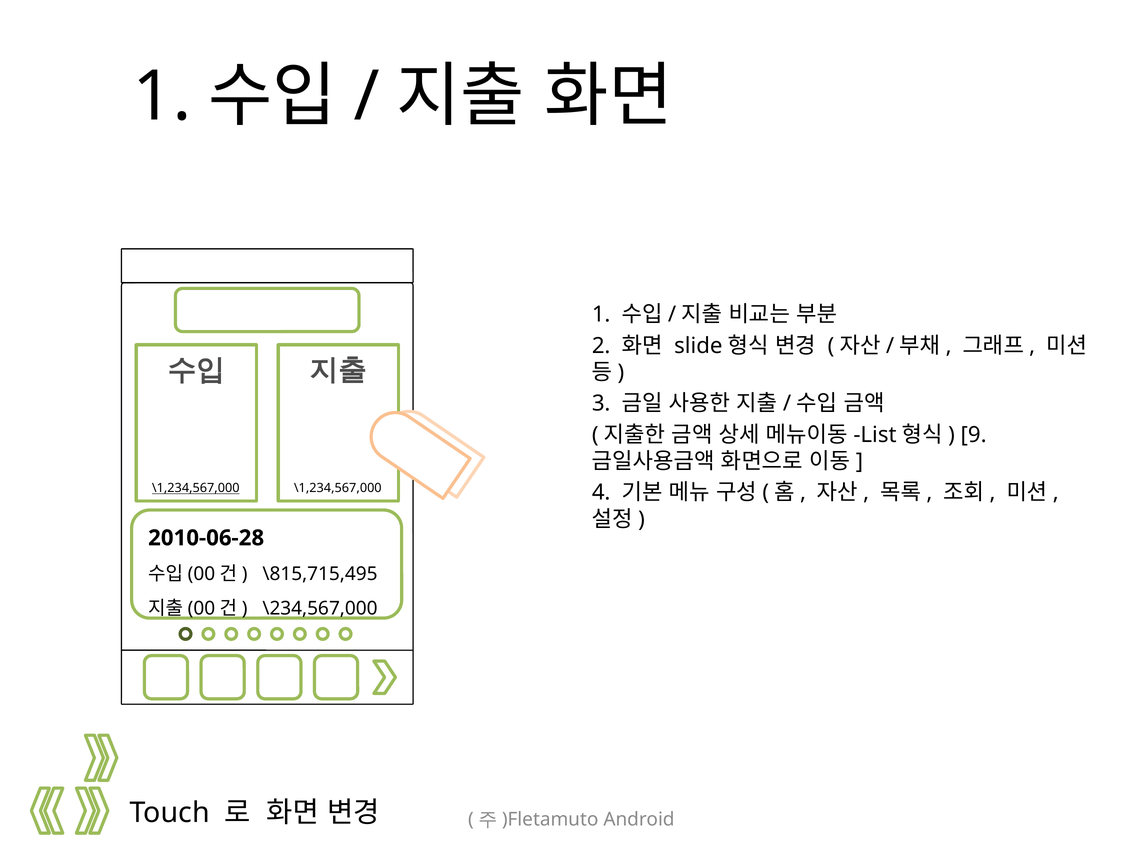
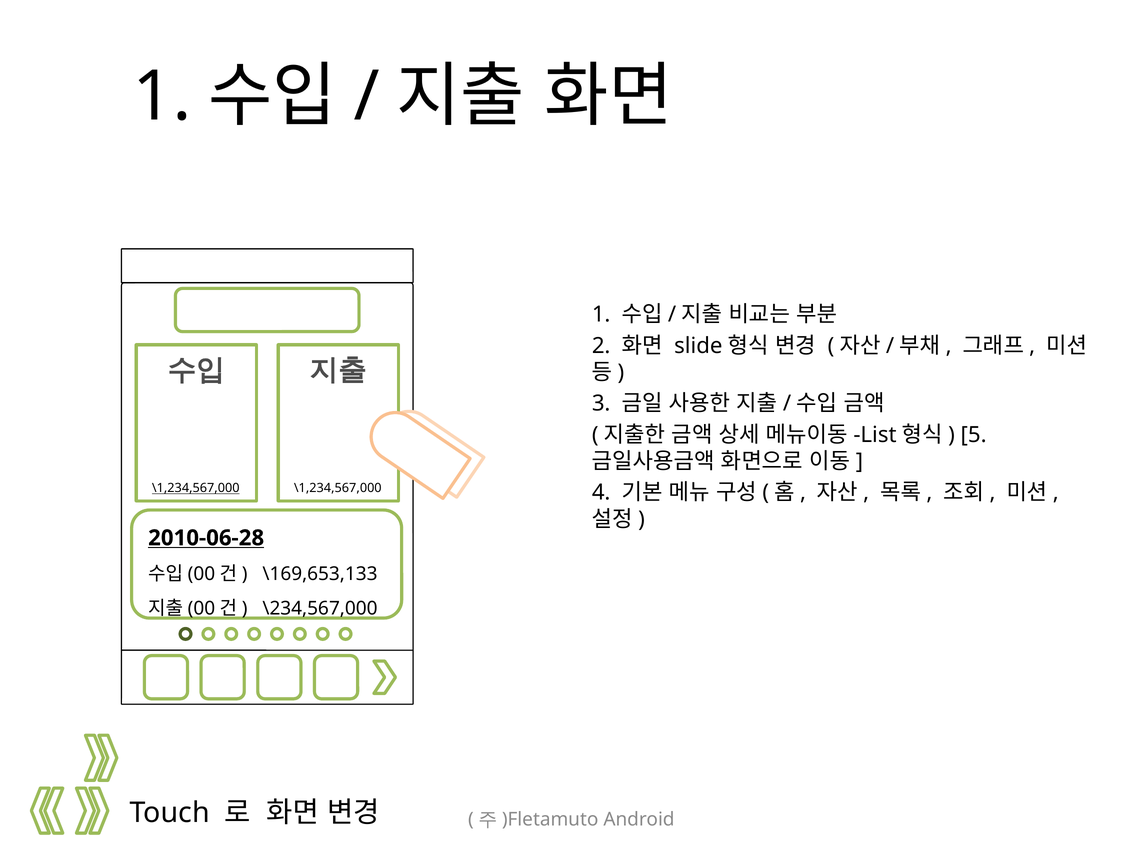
9: 9 -> 5
2010-06-28 underline: none -> present
\815,715,495: \815,715,495 -> \169,653,133
